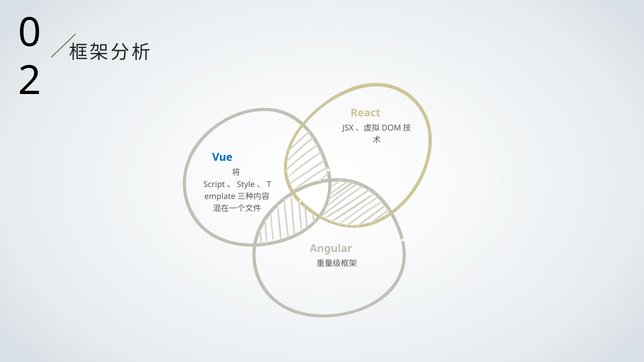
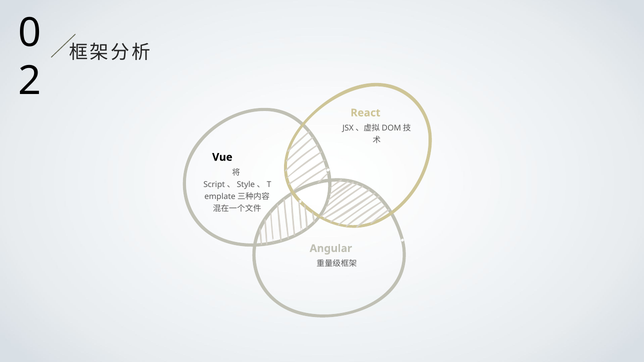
Vue colour: blue -> black
